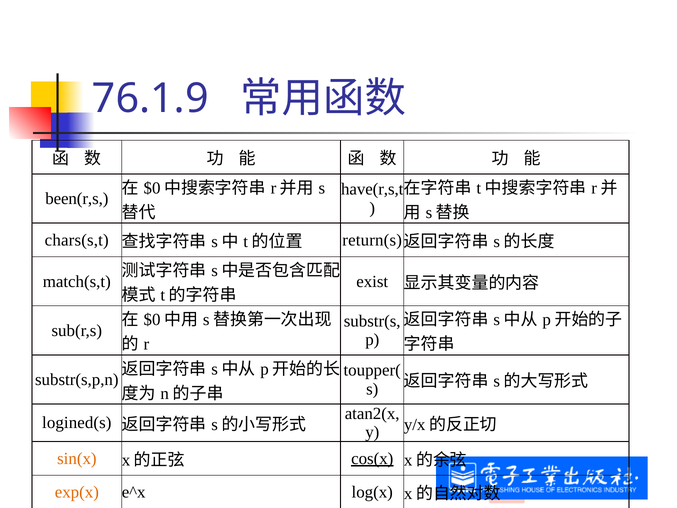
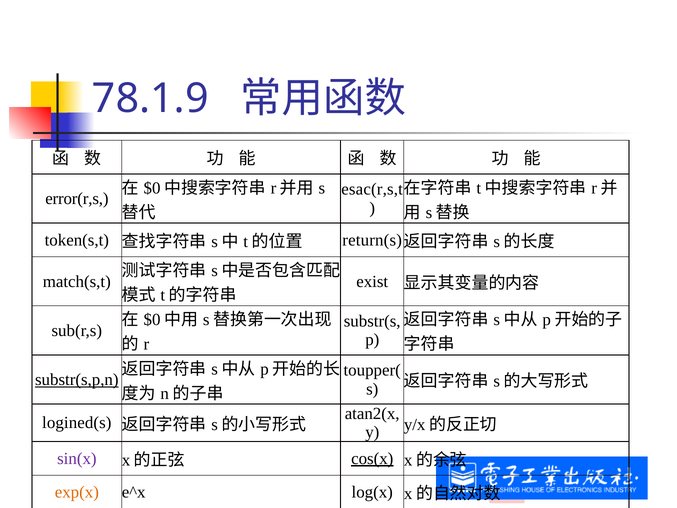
76.1.9: 76.1.9 -> 78.1.9
have(r,s,t: have(r,s,t -> esac(r,s,t
been(r,s: been(r,s -> error(r,s
chars(s,t: chars(s,t -> token(s,t
substr(s,p,n underline: none -> present
sin(x colour: orange -> purple
